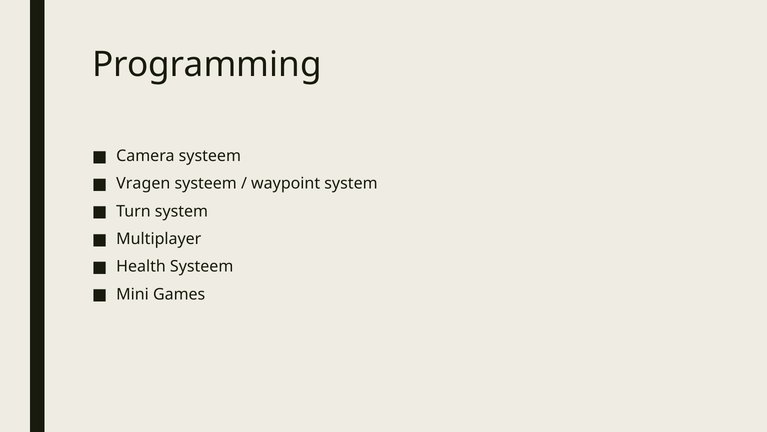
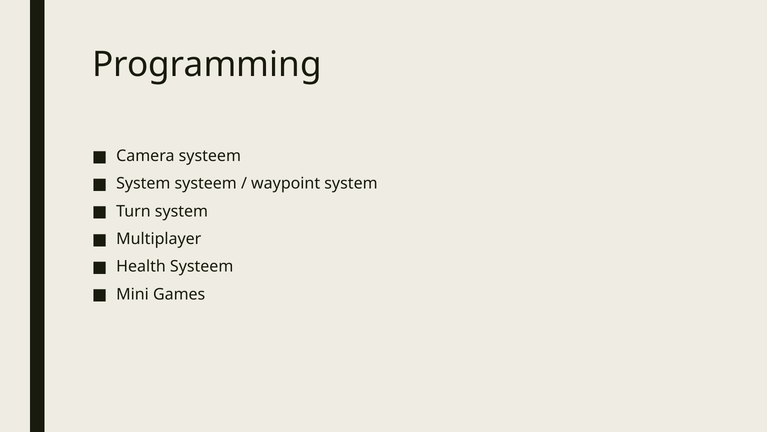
Vragen at (143, 183): Vragen -> System
